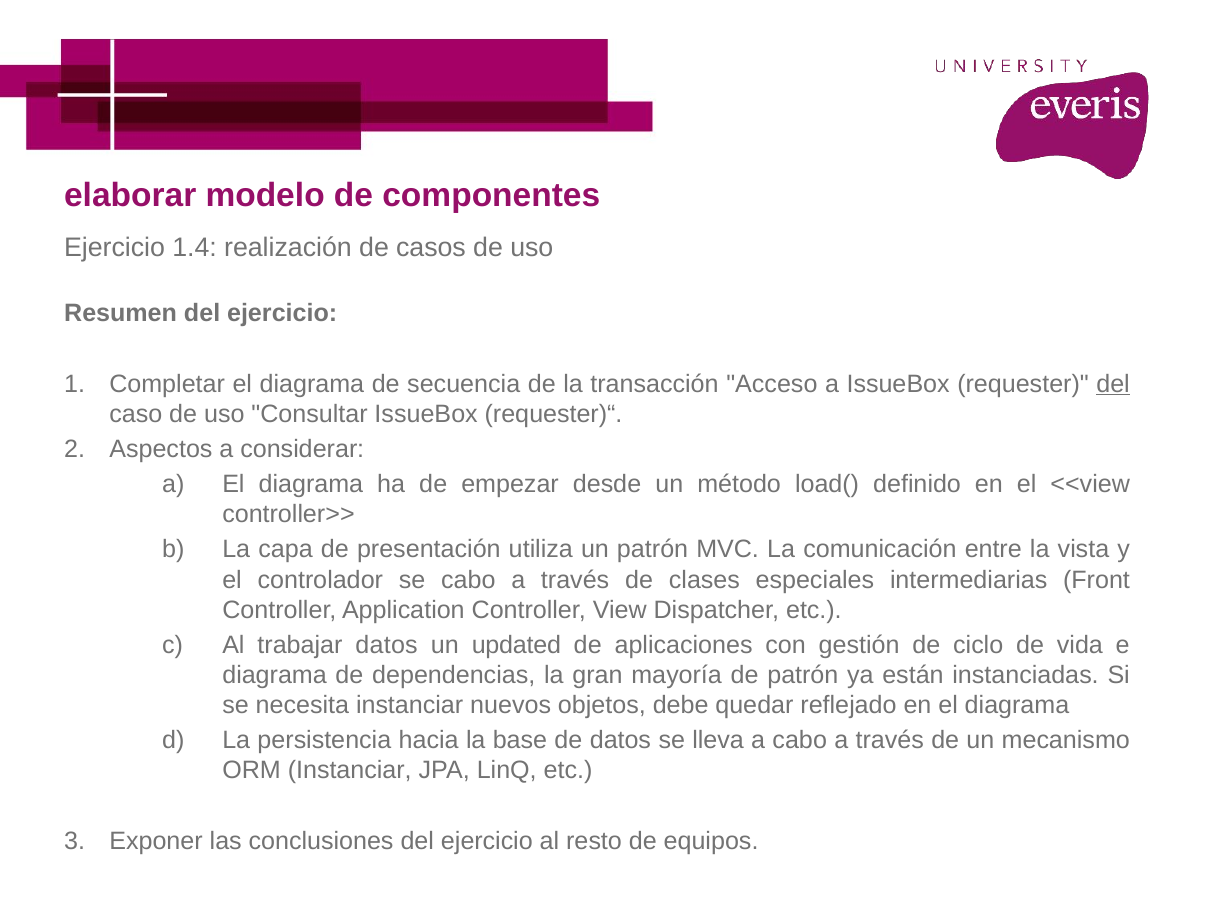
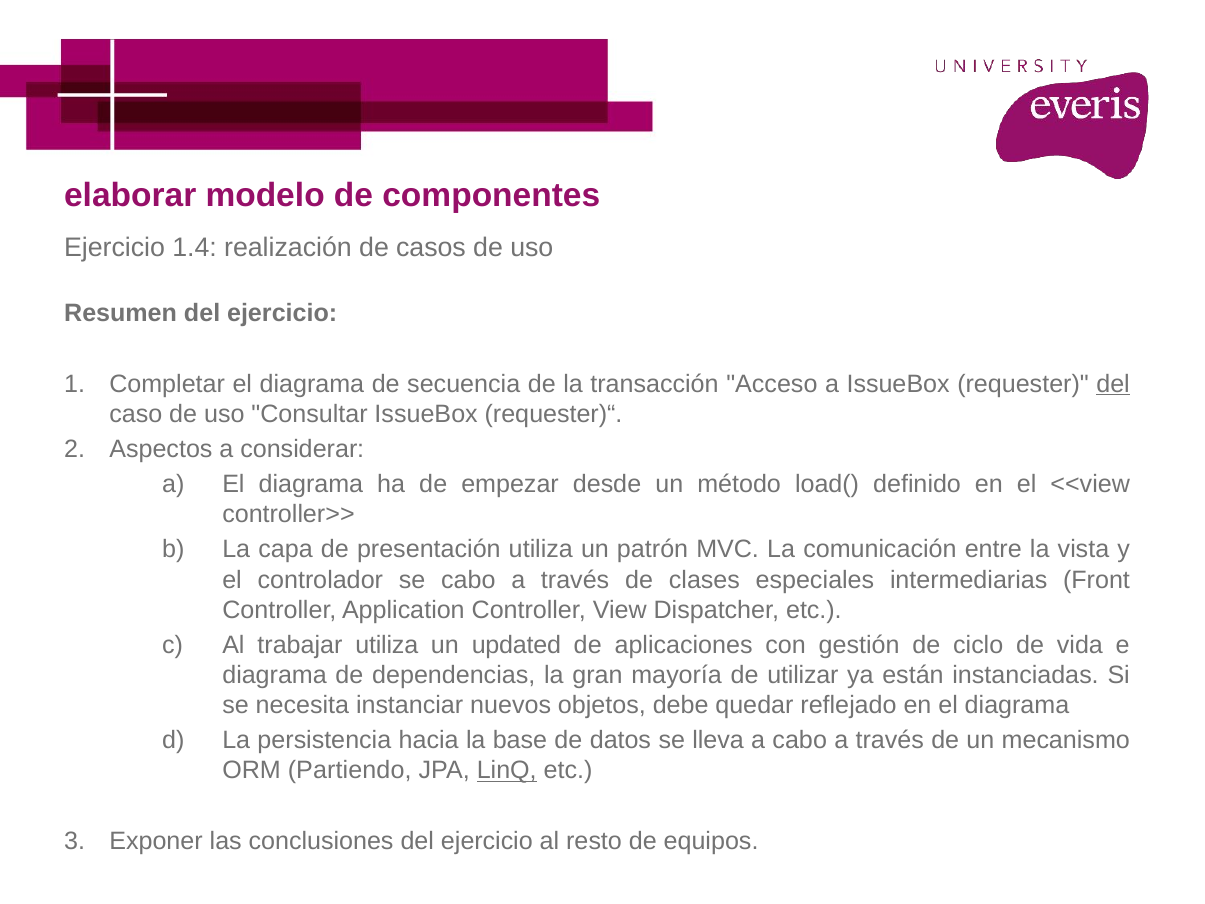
trabajar datos: datos -> utiliza
de patrón: patrón -> utilizar
ORM Instanciar: Instanciar -> Partiendo
LinQ underline: none -> present
